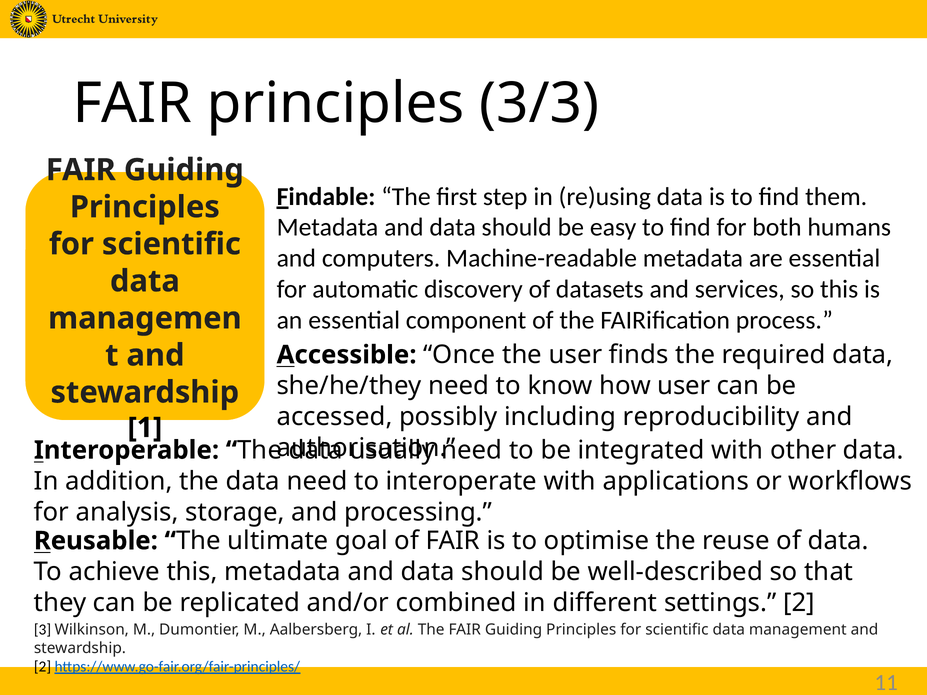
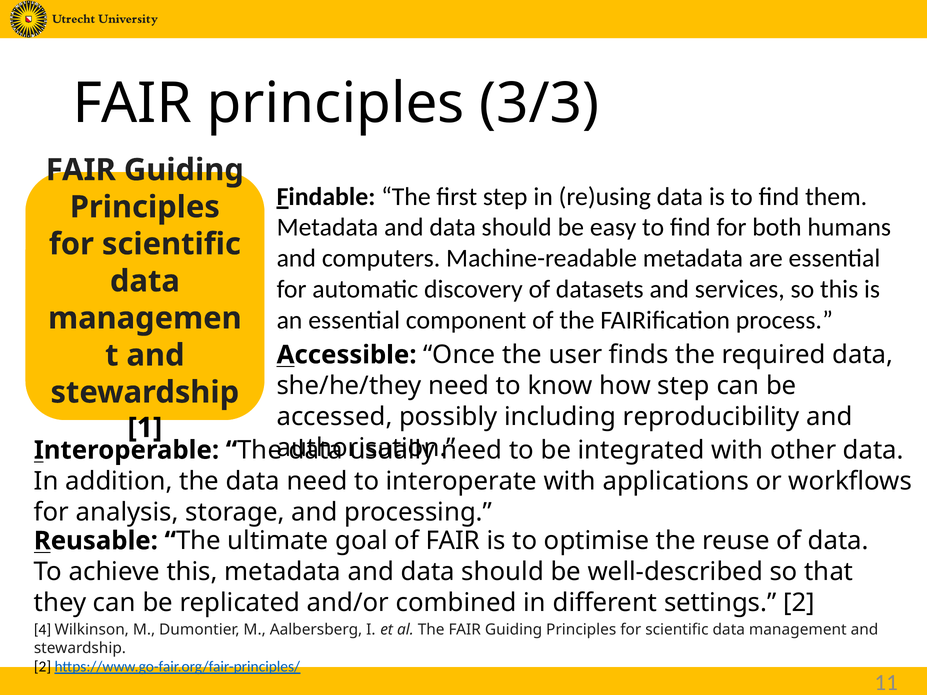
how user: user -> step
3: 3 -> 4
